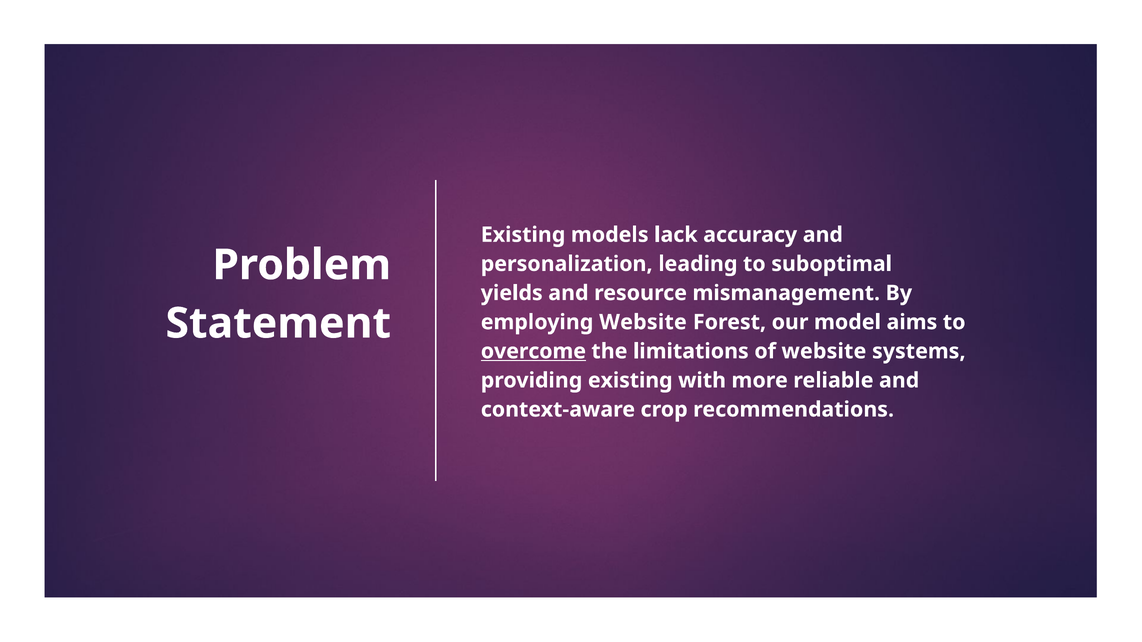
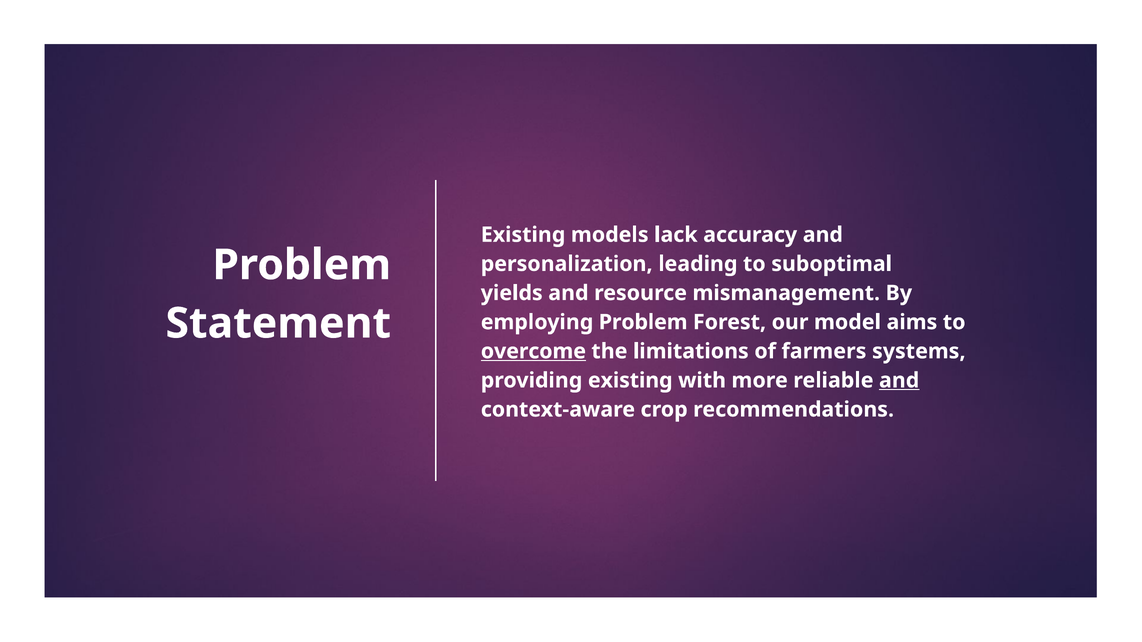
employing Website: Website -> Problem
of website: website -> farmers
and at (899, 381) underline: none -> present
